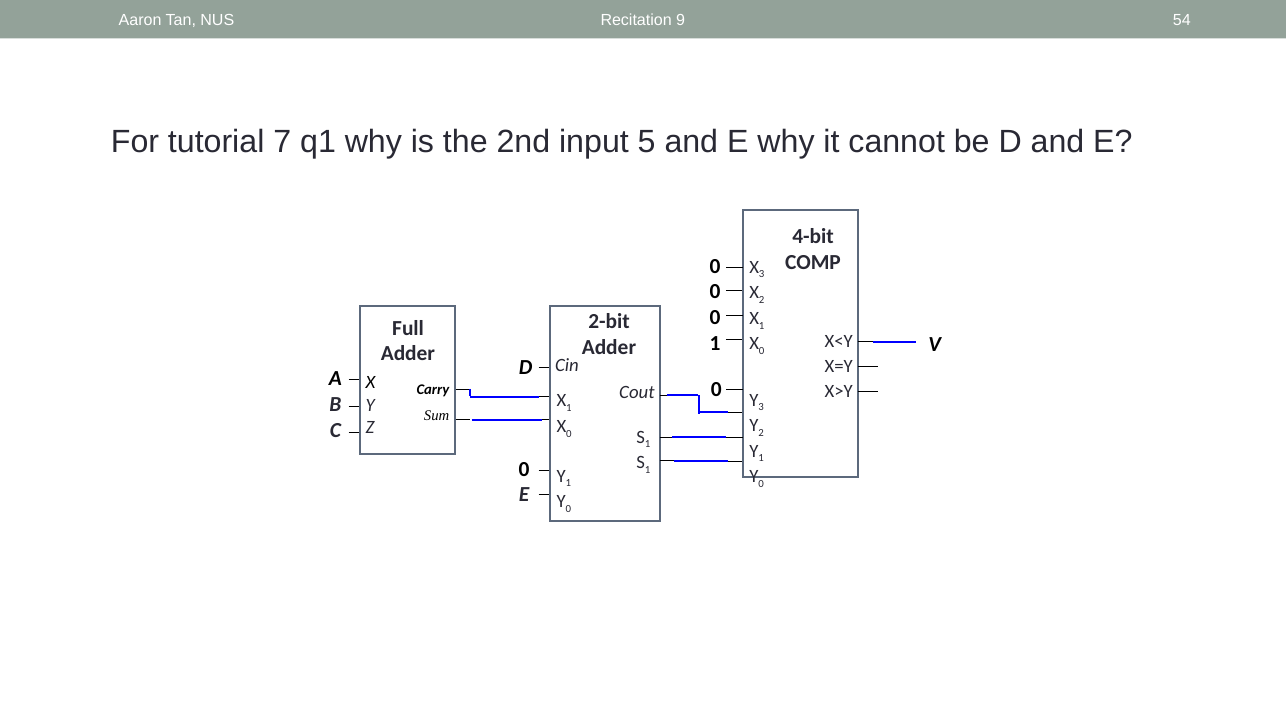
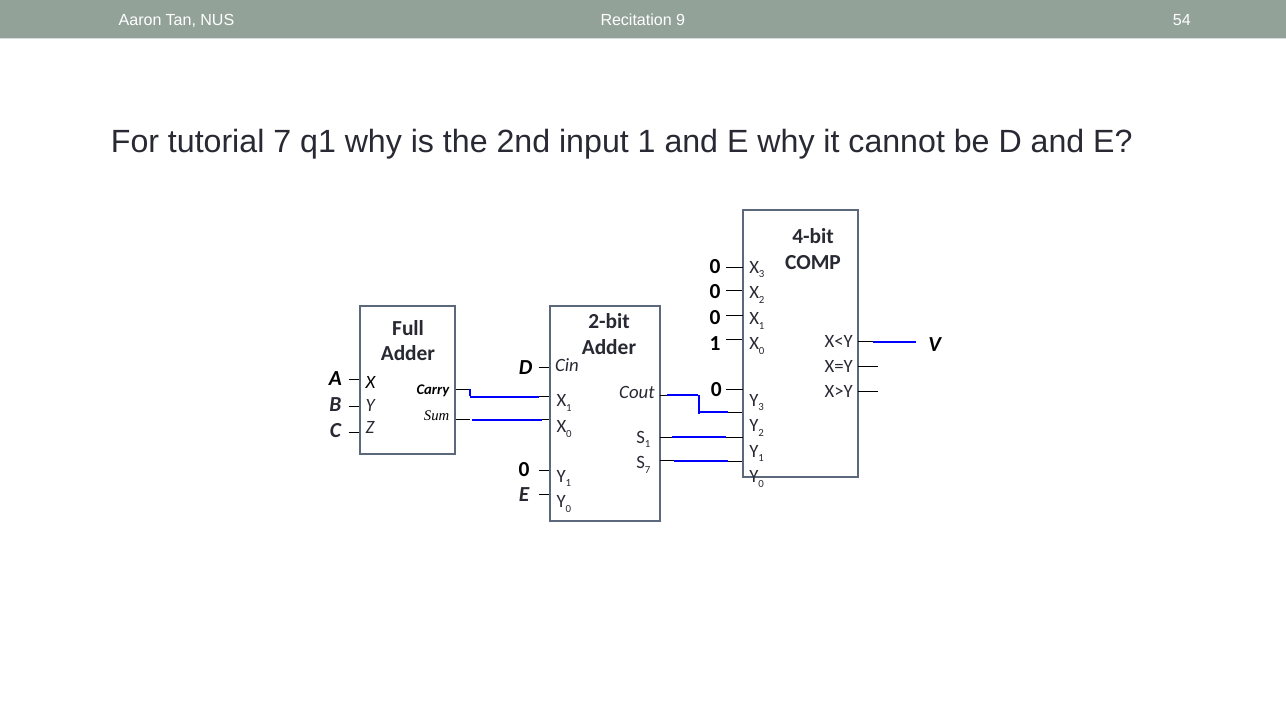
input 5: 5 -> 1
1 at (648, 470): 1 -> 7
